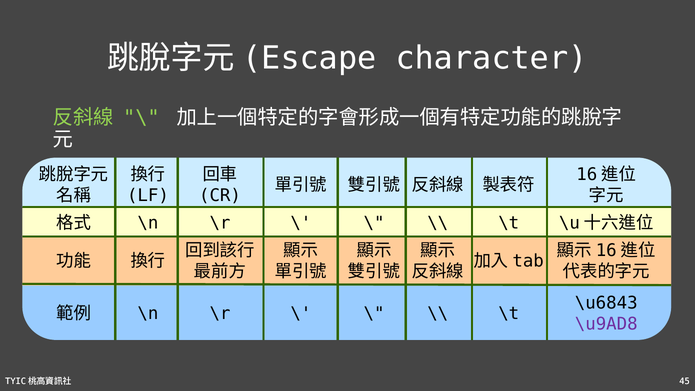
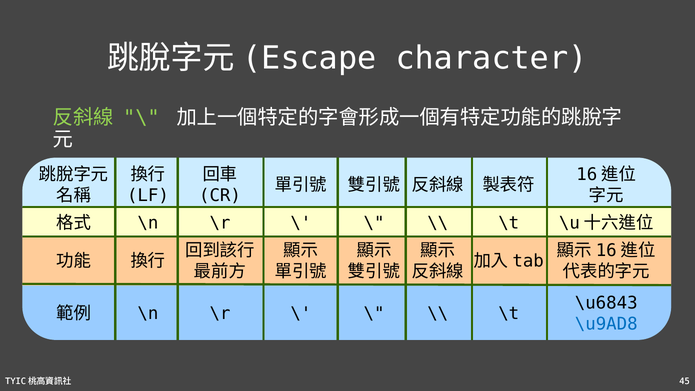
\u9AD8 colour: purple -> blue
